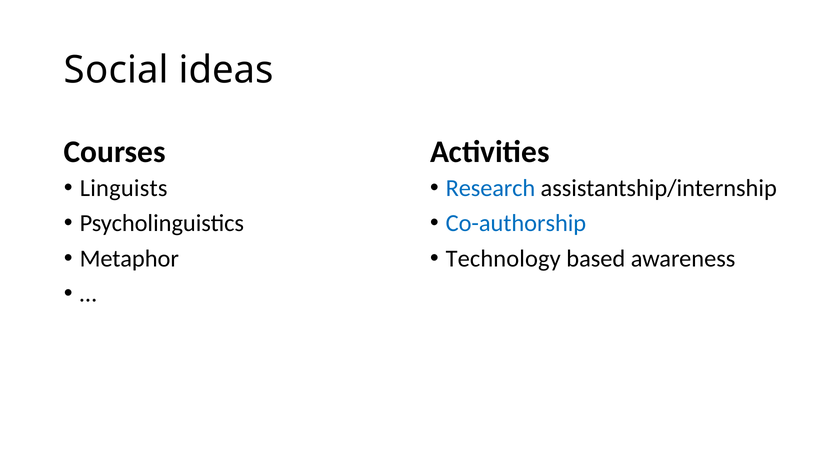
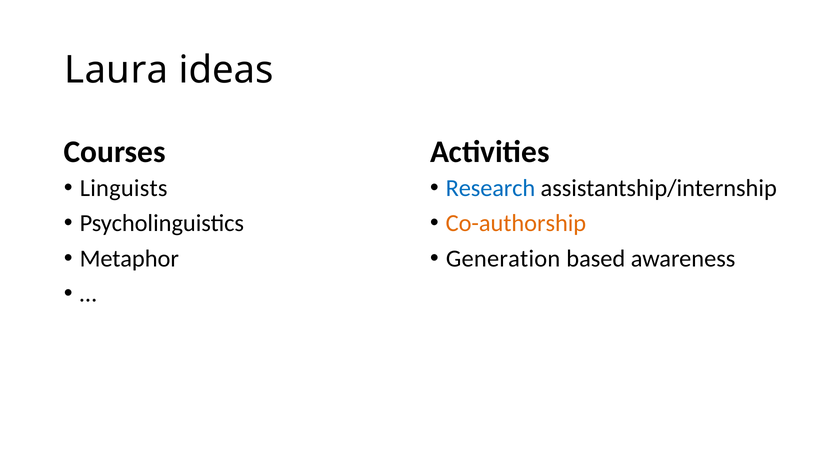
Social: Social -> Laura
Co-authorship colour: blue -> orange
Technology: Technology -> Generation
